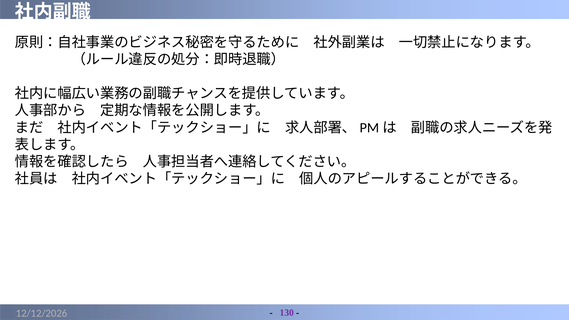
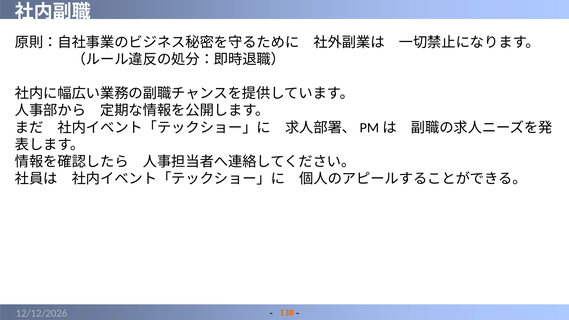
130 colour: purple -> orange
